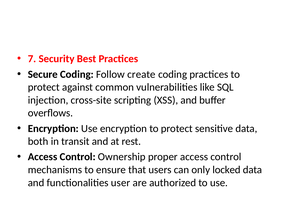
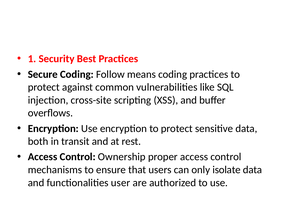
7: 7 -> 1
create: create -> means
locked: locked -> isolate
